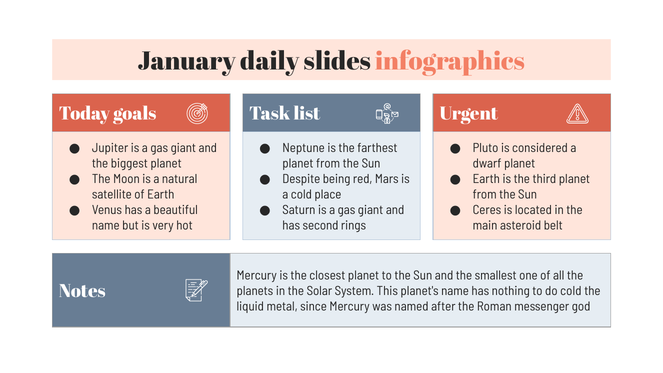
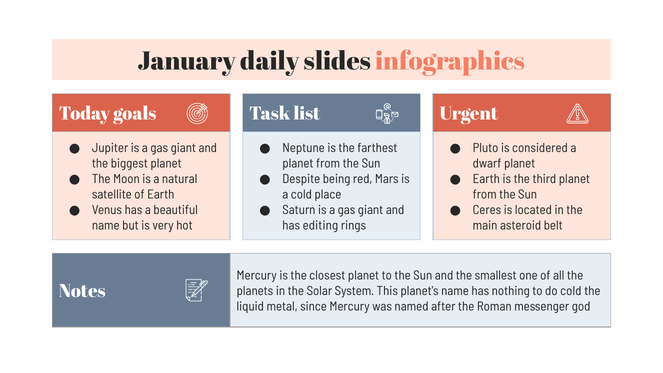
second: second -> editing
